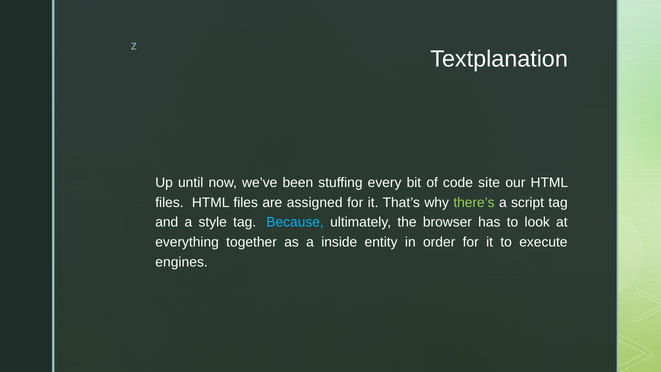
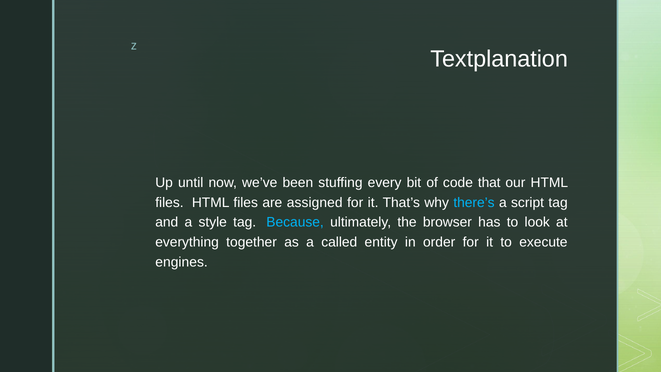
site: site -> that
there’s colour: light green -> light blue
inside: inside -> called
